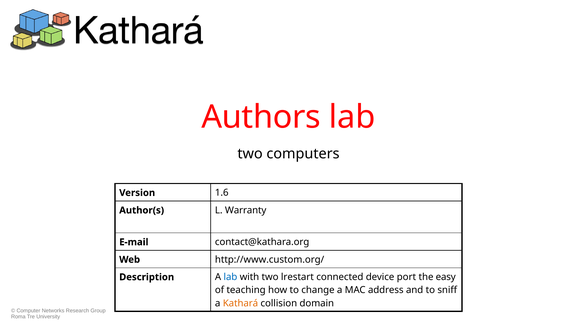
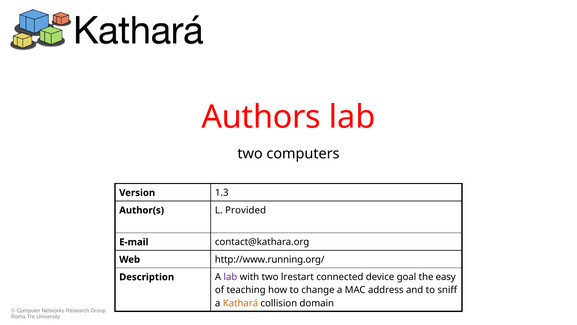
1.6: 1.6 -> 1.3
Warranty: Warranty -> Provided
http://www.custom.org/: http://www.custom.org/ -> http://www.running.org/
lab at (230, 277) colour: blue -> purple
port: port -> goal
